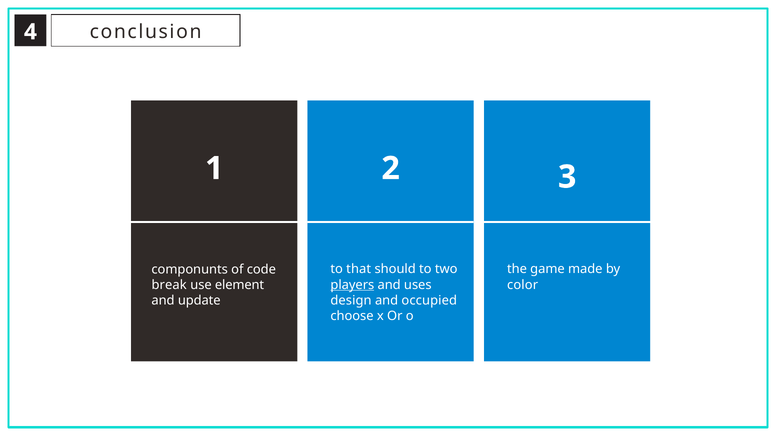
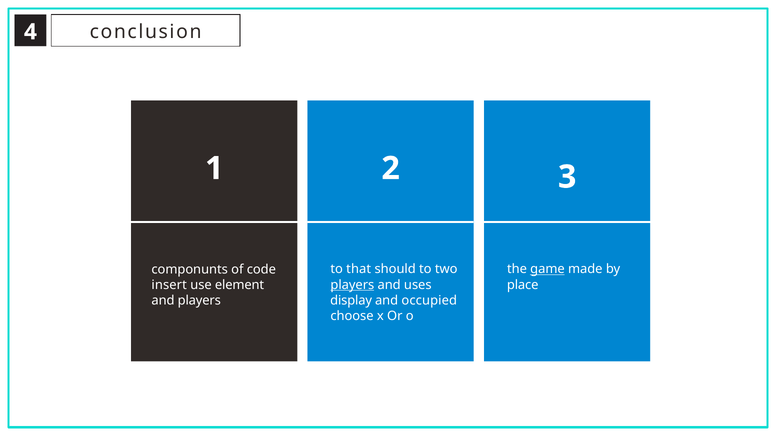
game underline: none -> present
break: break -> insert
color: color -> place
and update: update -> players
design: design -> display
